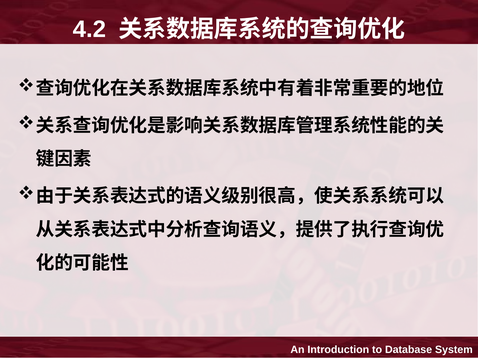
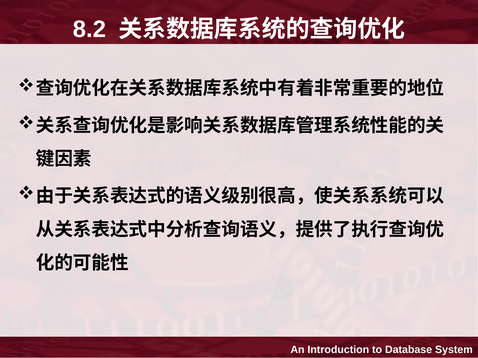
4.2: 4.2 -> 8.2
